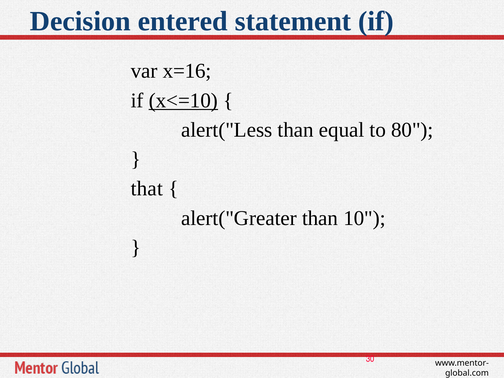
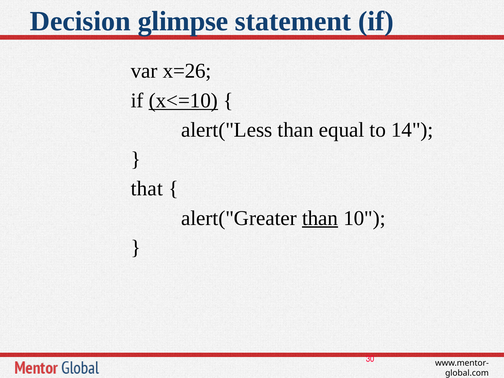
entered: entered -> glimpse
x=16: x=16 -> x=26
80: 80 -> 14
than at (320, 218) underline: none -> present
